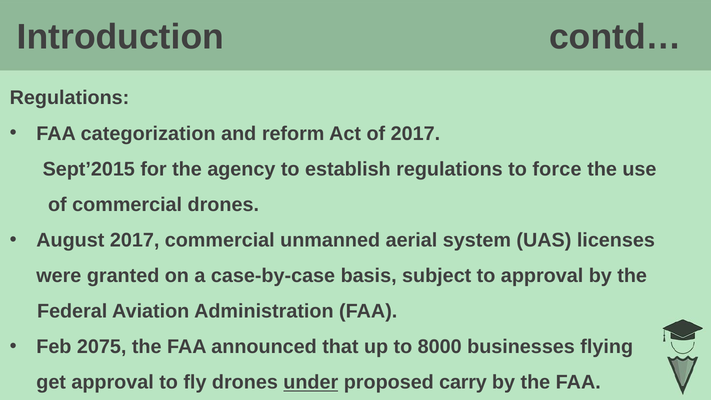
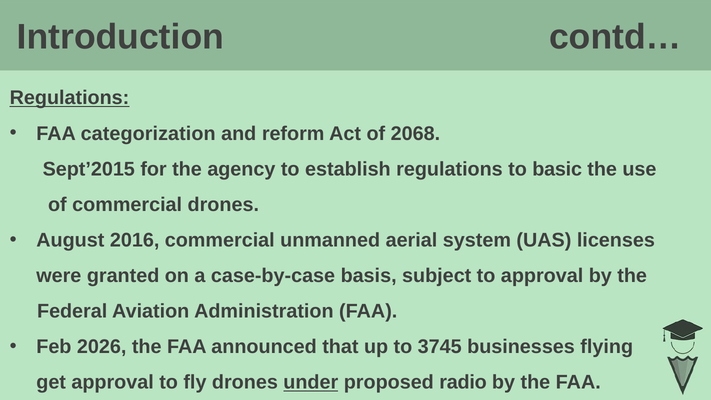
Regulations at (69, 98) underline: none -> present
of 2017: 2017 -> 2068
force: force -> basic
August 2017: 2017 -> 2016
2075: 2075 -> 2026
8000: 8000 -> 3745
carry: carry -> radio
